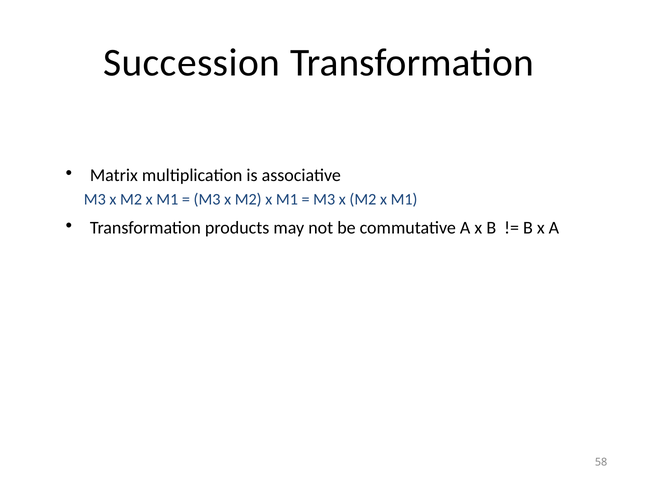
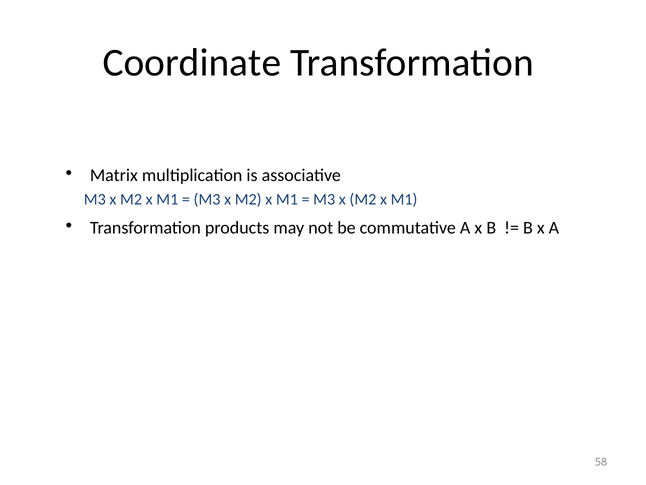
Succession: Succession -> Coordinate
